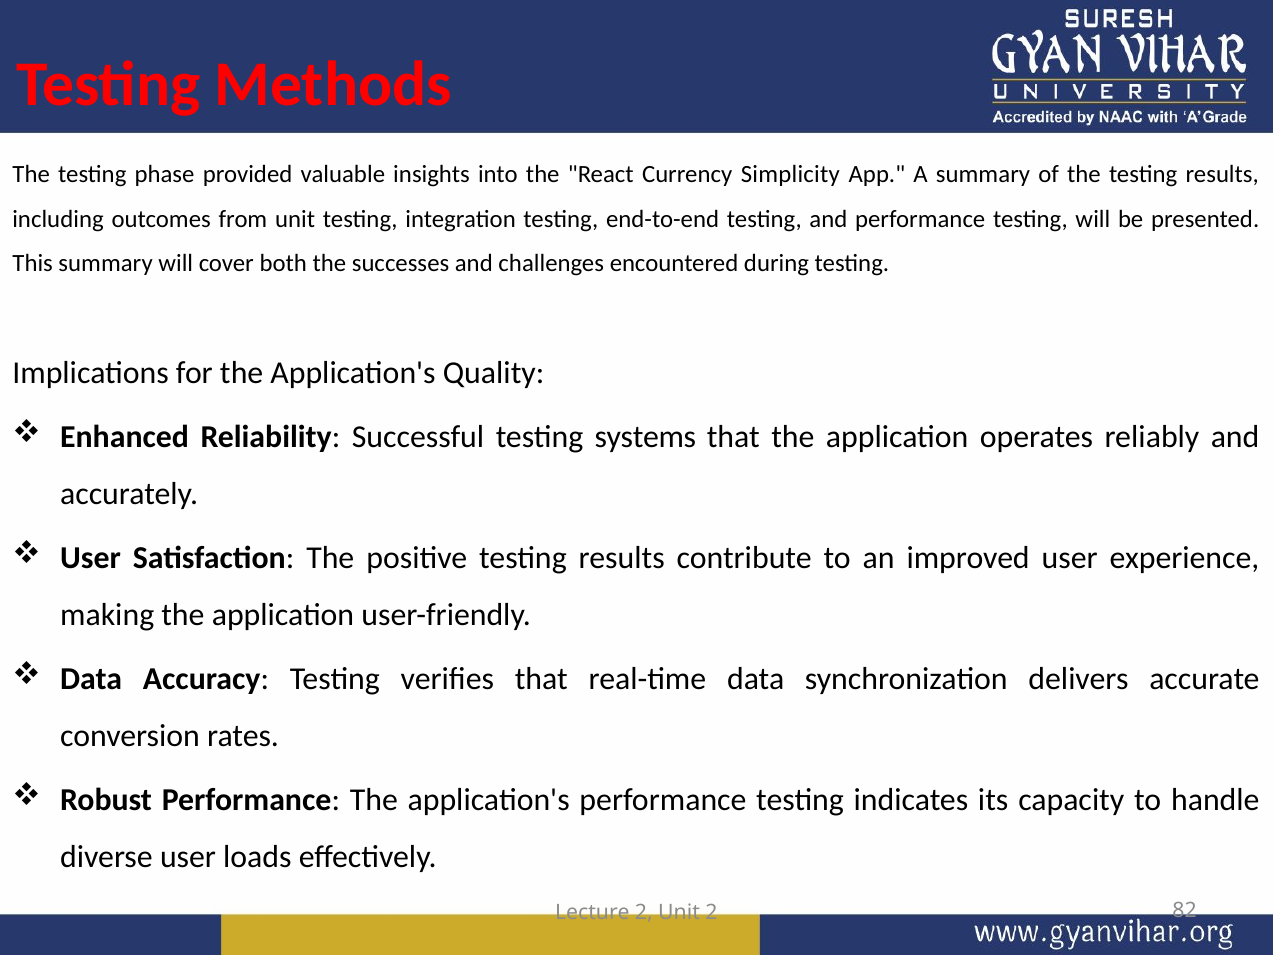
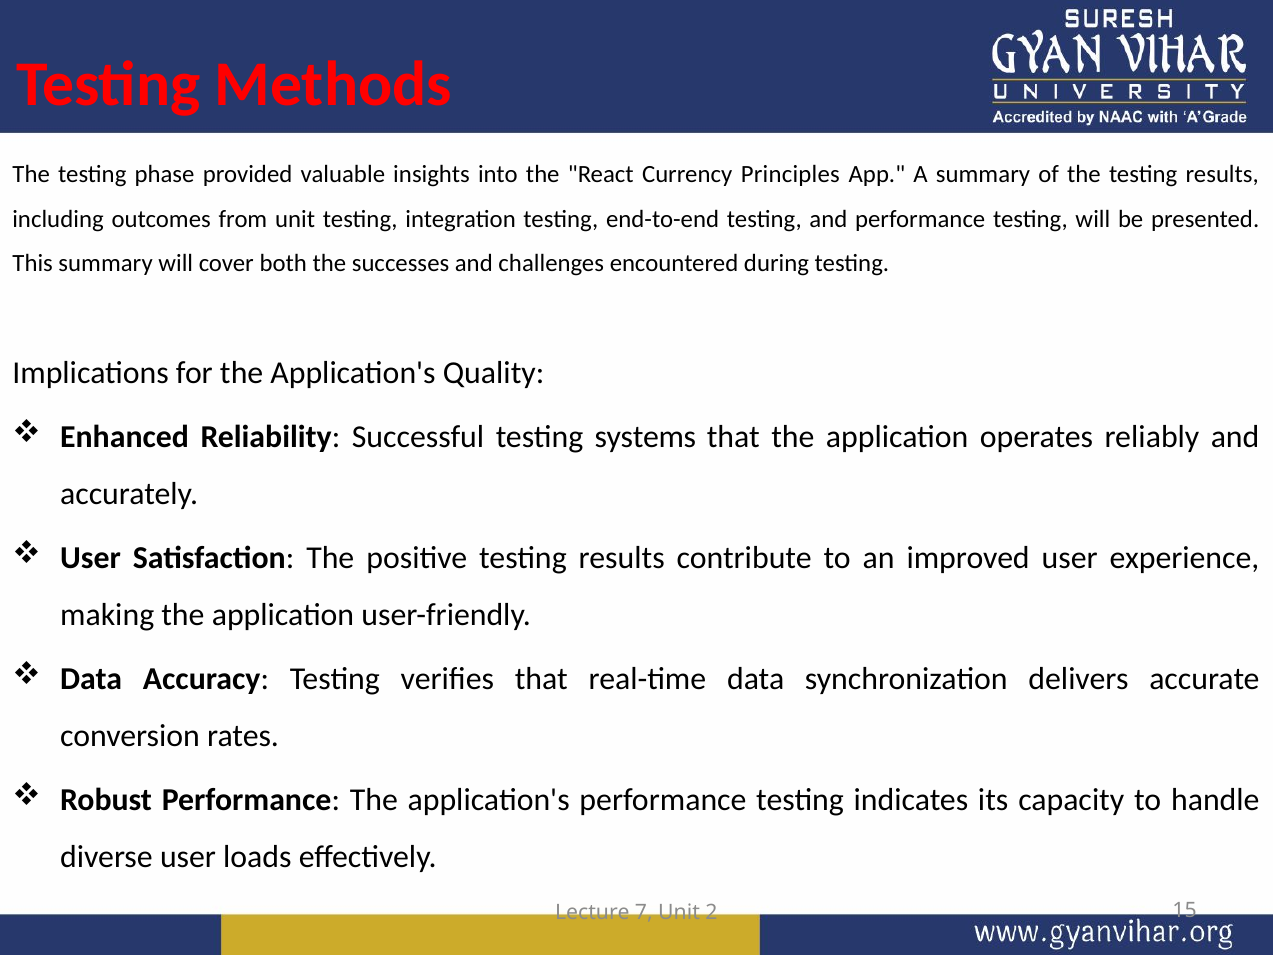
Simplicity: Simplicity -> Principles
Lecture 2: 2 -> 7
82: 82 -> 15
